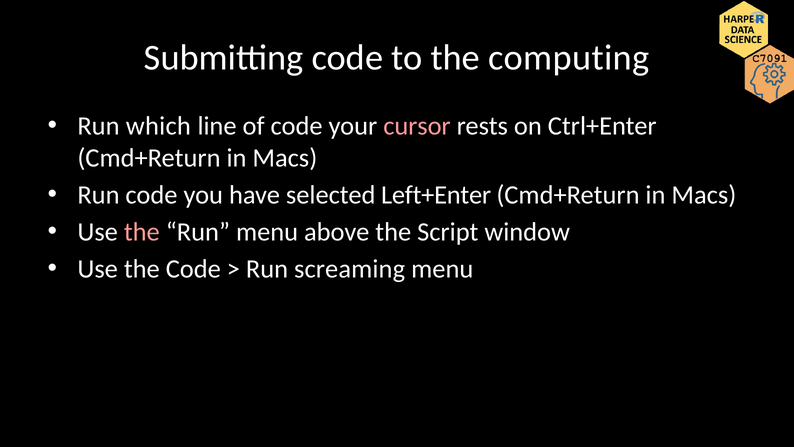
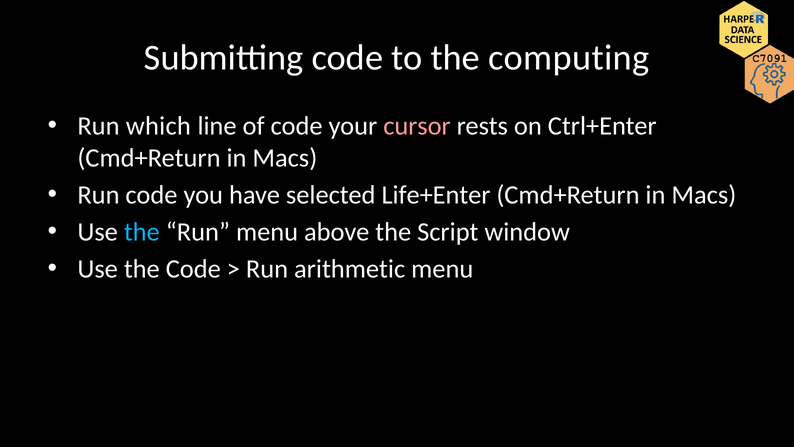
Left+Enter: Left+Enter -> Life+Enter
the at (142, 232) colour: pink -> light blue
screaming: screaming -> arithmetic
